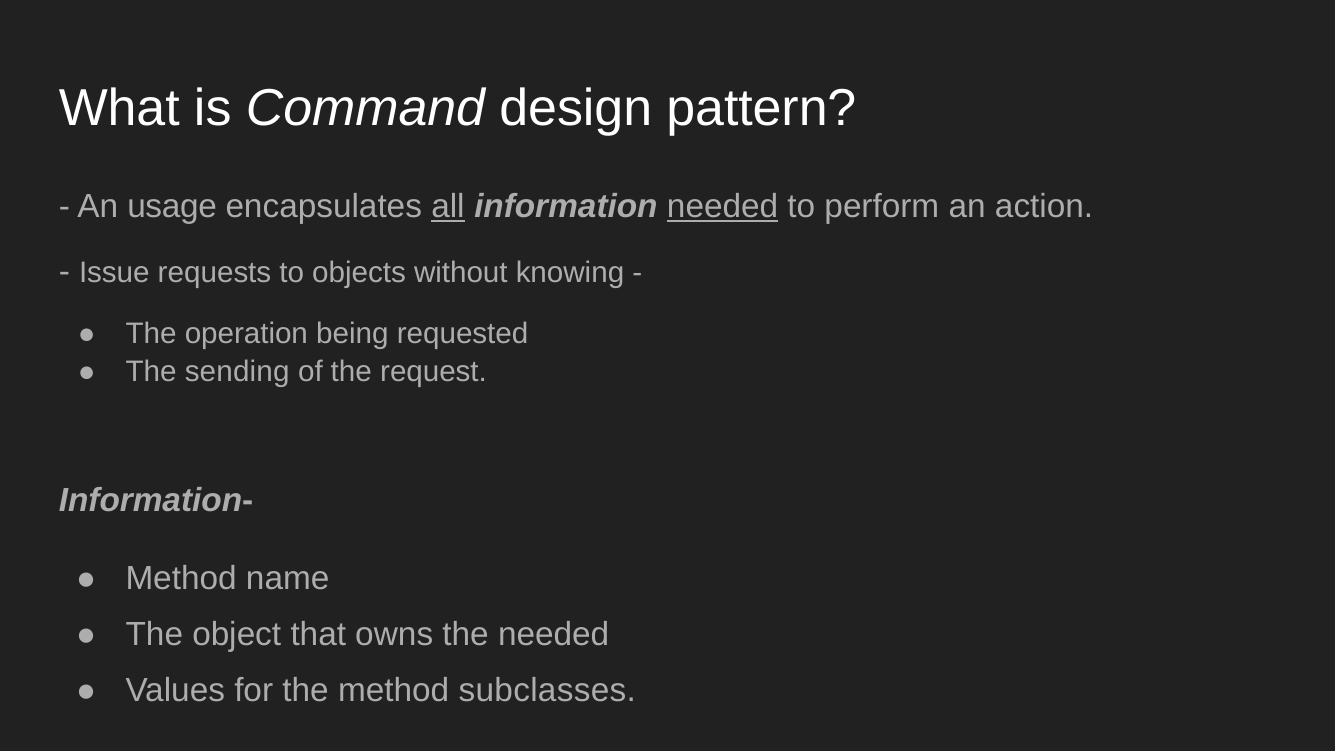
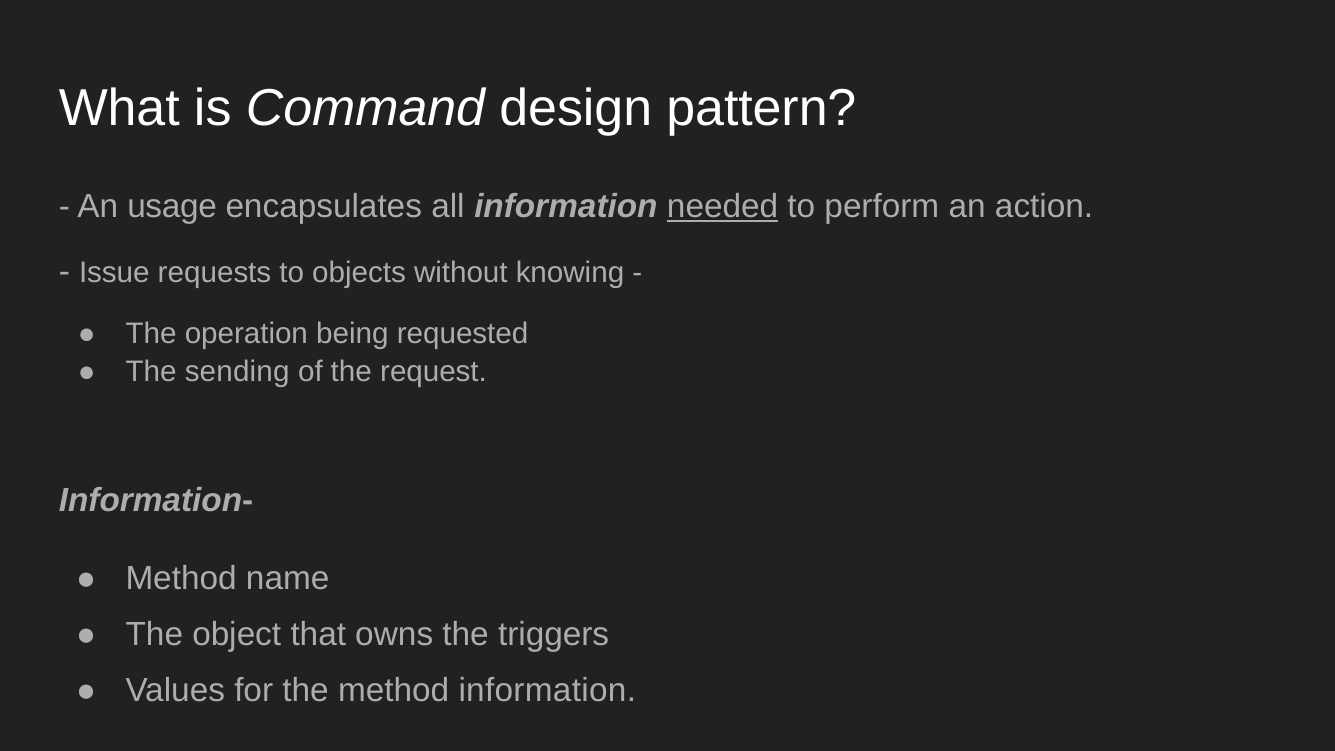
all underline: present -> none
the needed: needed -> triggers
method subclasses: subclasses -> information
